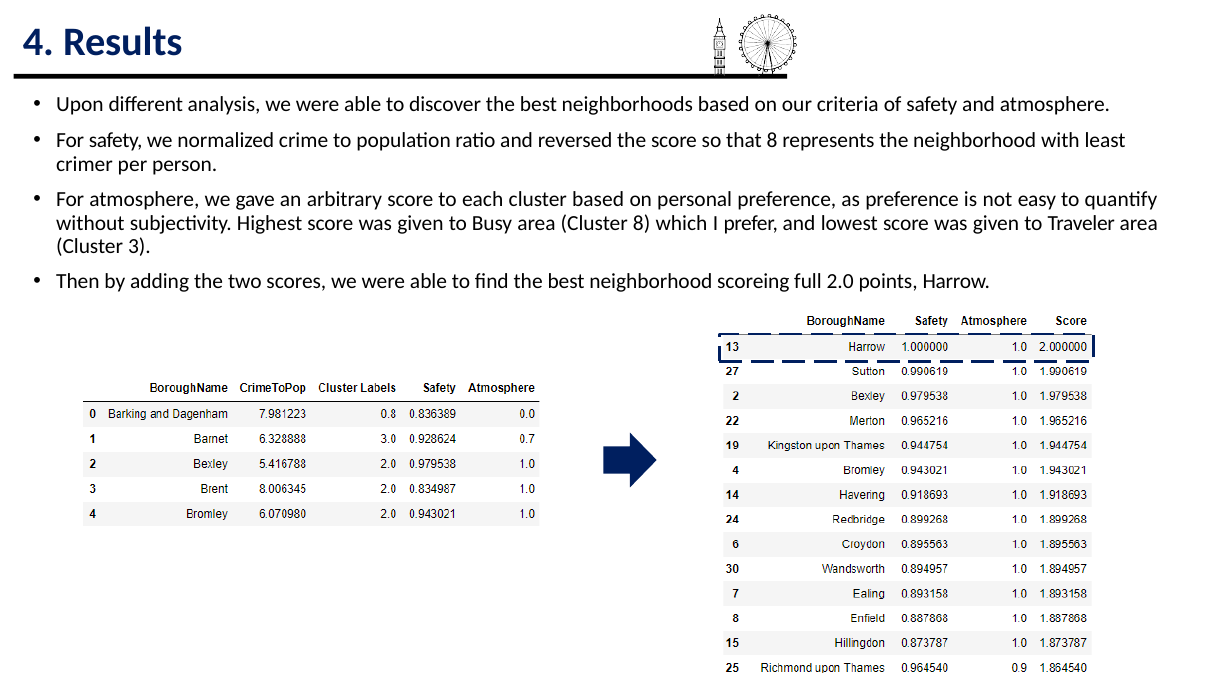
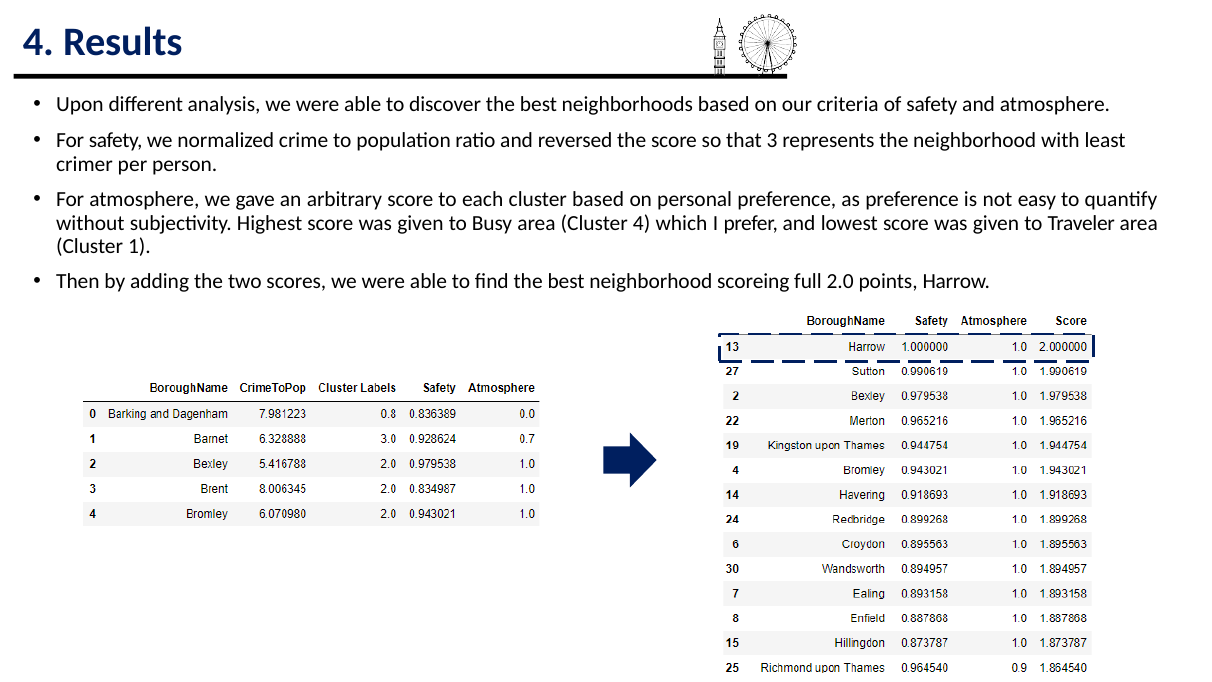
that 8: 8 -> 3
Cluster 8: 8 -> 4
3: 3 -> 1
